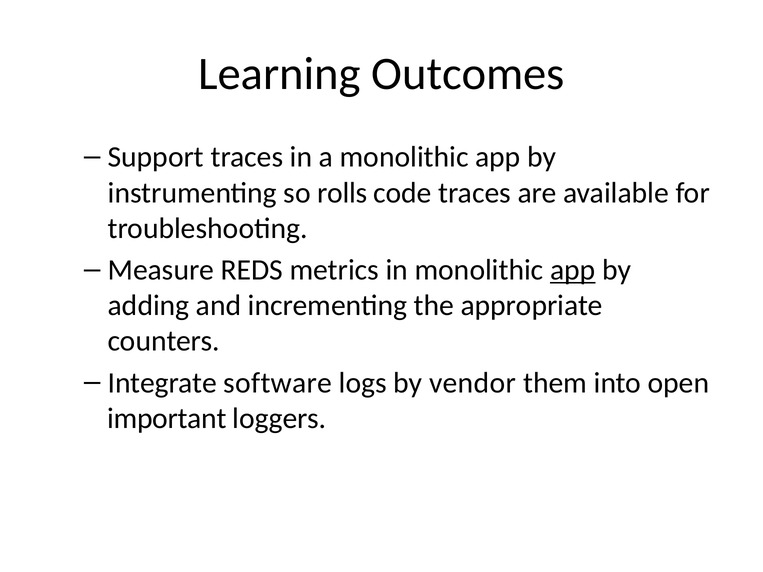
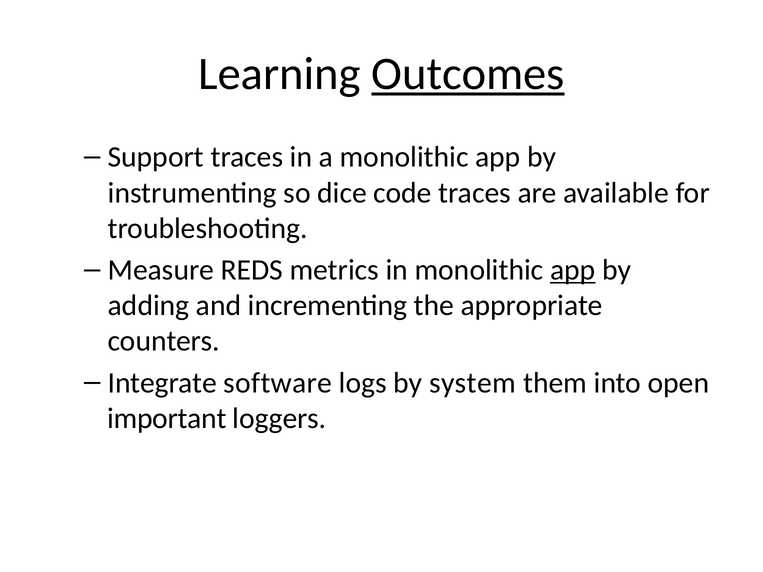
Outcomes underline: none -> present
rolls: rolls -> dice
vendor: vendor -> system
